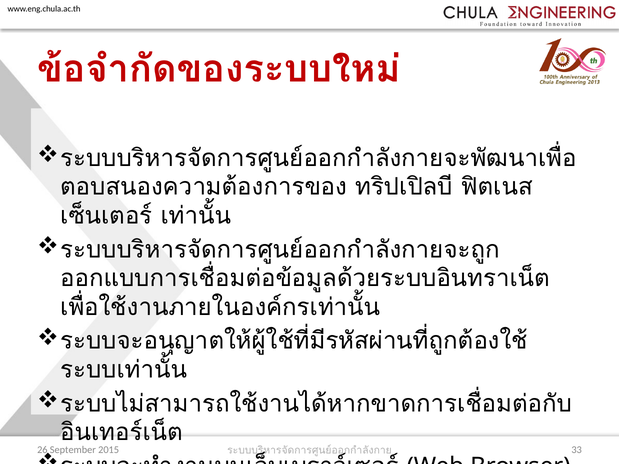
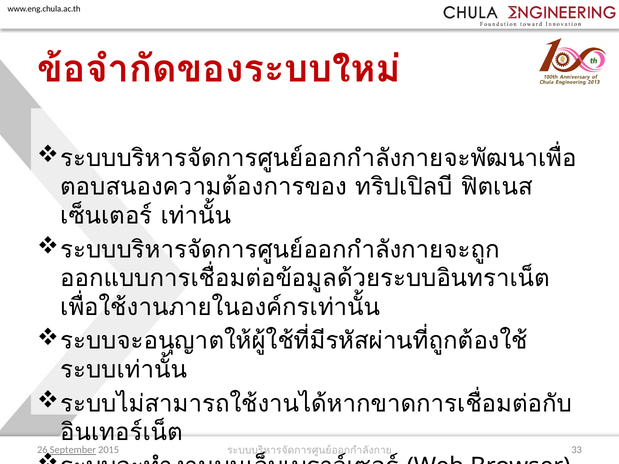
September underline: none -> present
